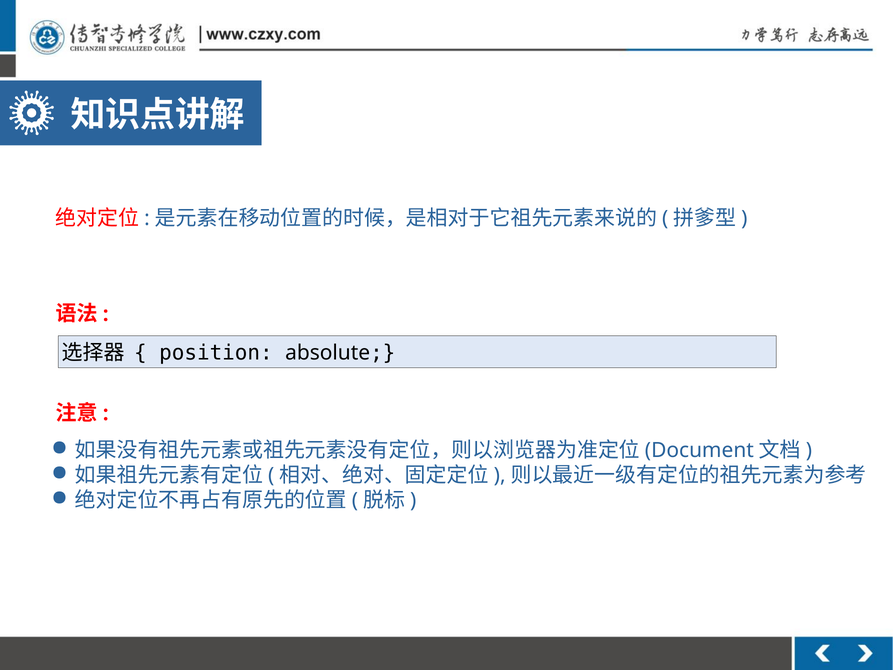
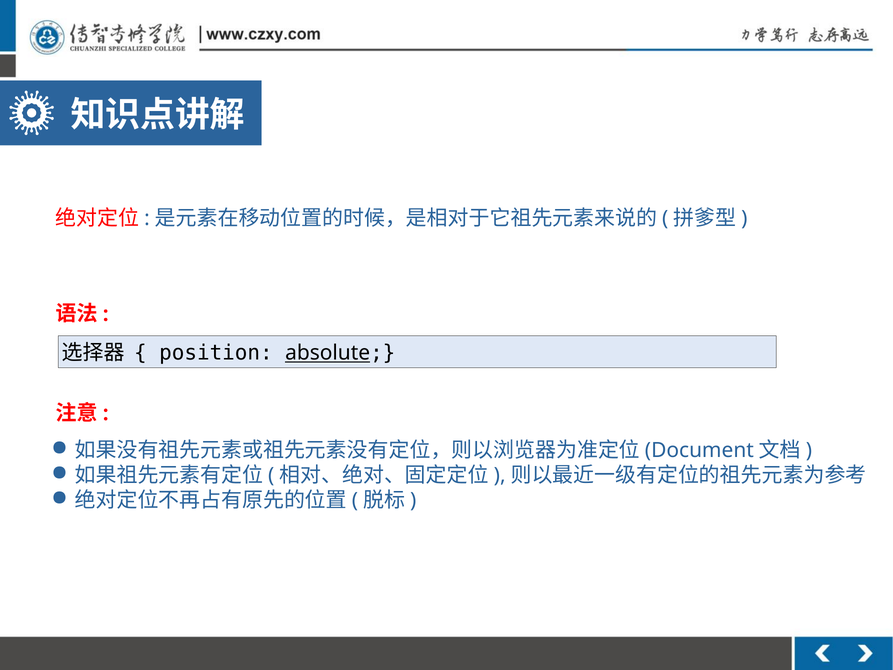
absolute underline: none -> present
